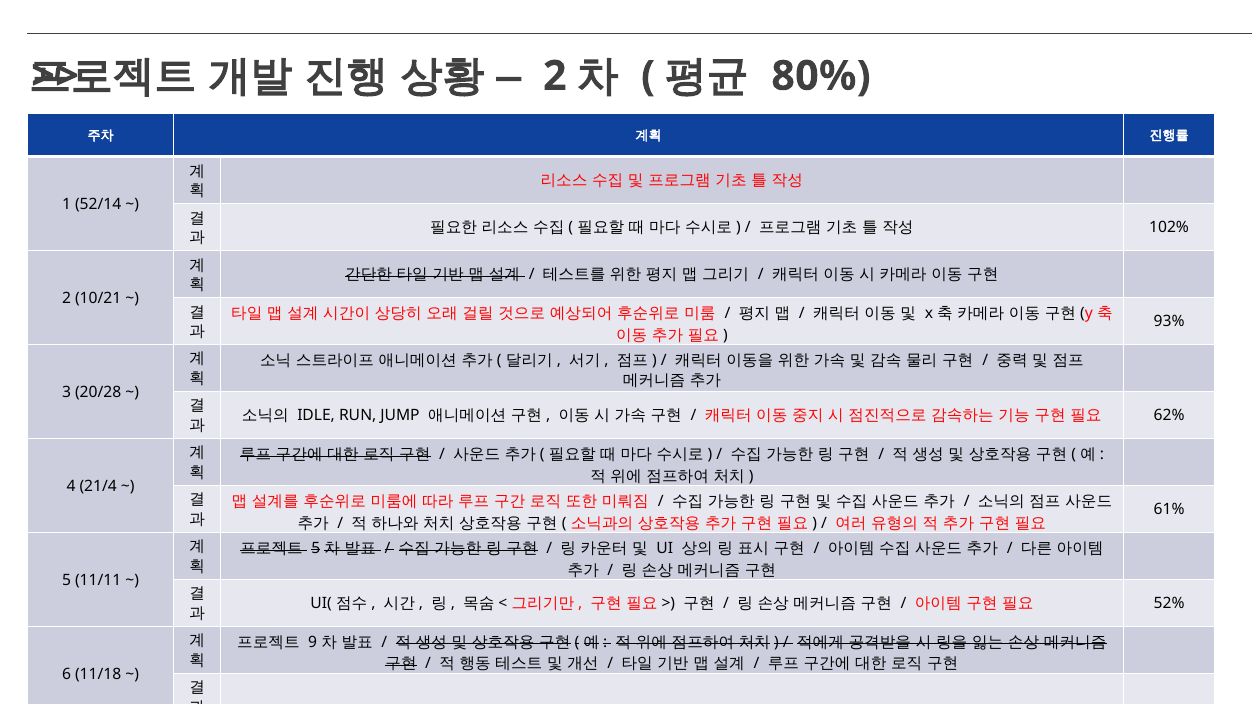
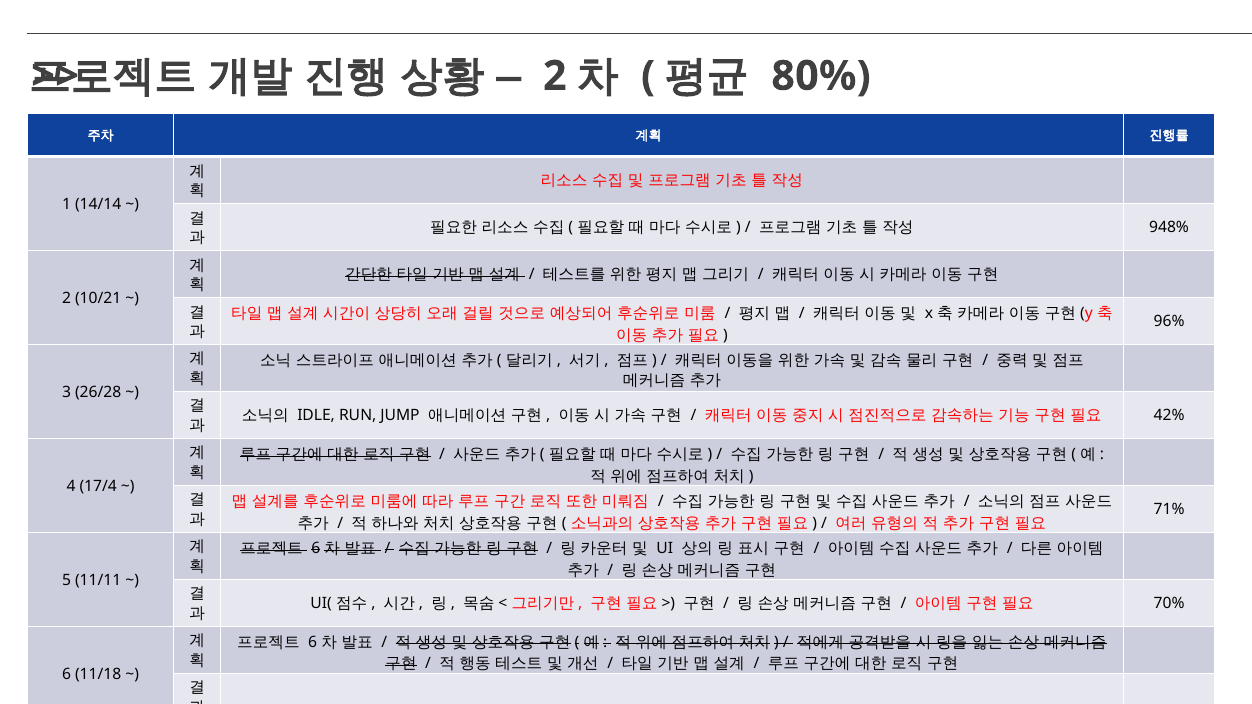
52/14: 52/14 -> 14/14
102%: 102% -> 948%
93%: 93% -> 96%
20/28: 20/28 -> 26/28
62%: 62% -> 42%
21/4: 21/4 -> 17/4
61%: 61% -> 71%
5 at (316, 549): 5 -> 6
52%: 52% -> 70%
9 at (313, 643): 9 -> 6
